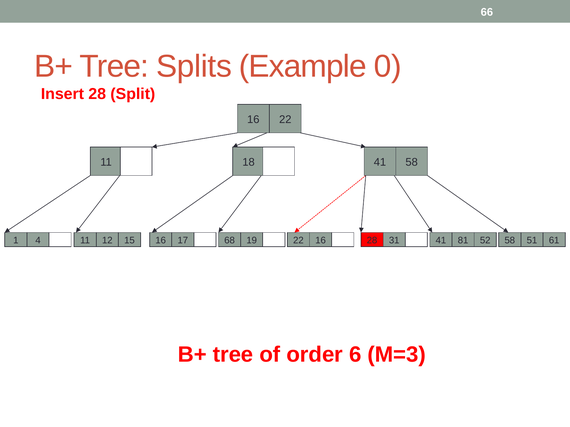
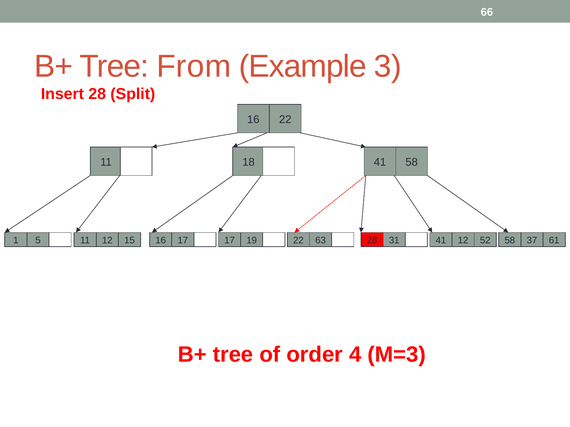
Splits: Splits -> From
0: 0 -> 3
4: 4 -> 5
17 68: 68 -> 17
22 16: 16 -> 63
41 81: 81 -> 12
51: 51 -> 37
6: 6 -> 4
